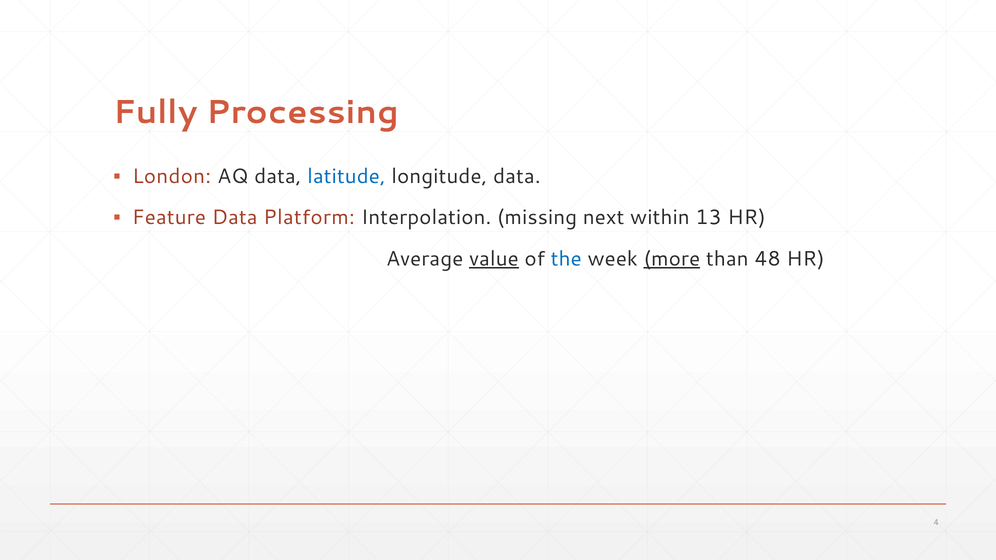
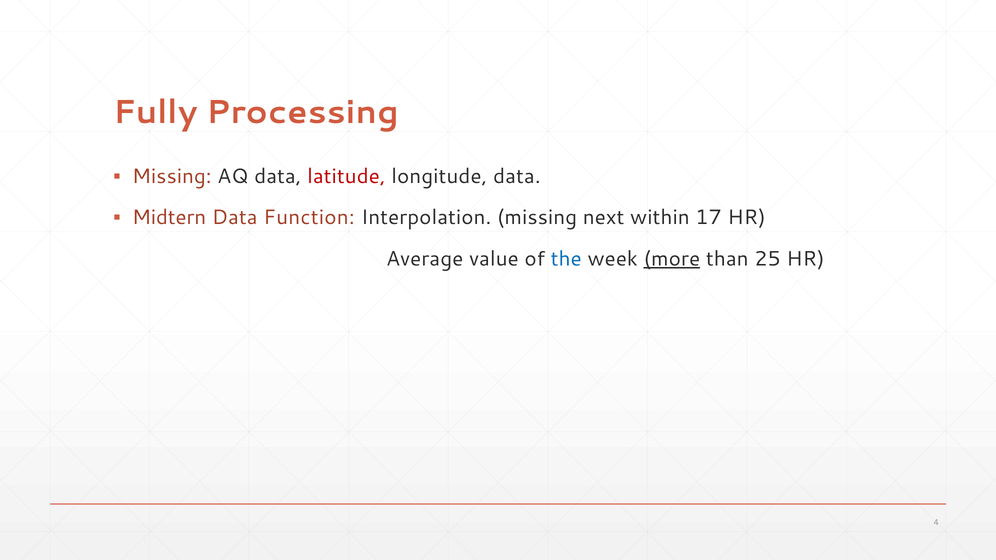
London at (172, 177): London -> Missing
latitude colour: blue -> red
Feature: Feature -> Midtern
Platform: Platform -> Function
13: 13 -> 17
value underline: present -> none
48: 48 -> 25
